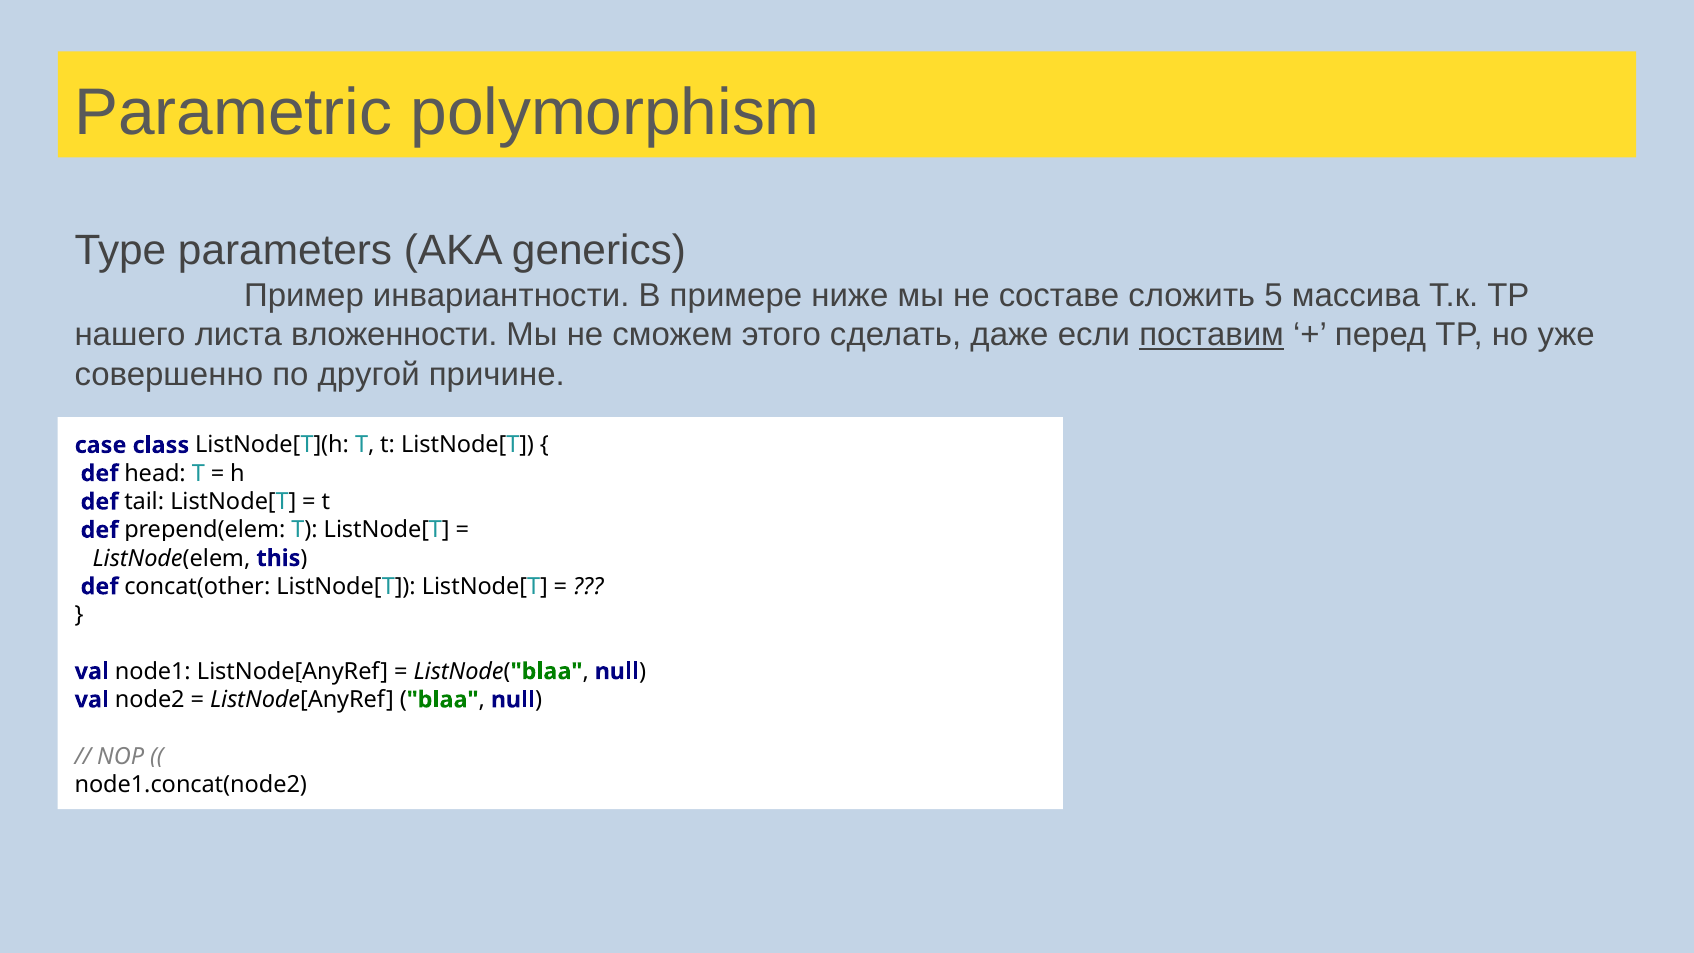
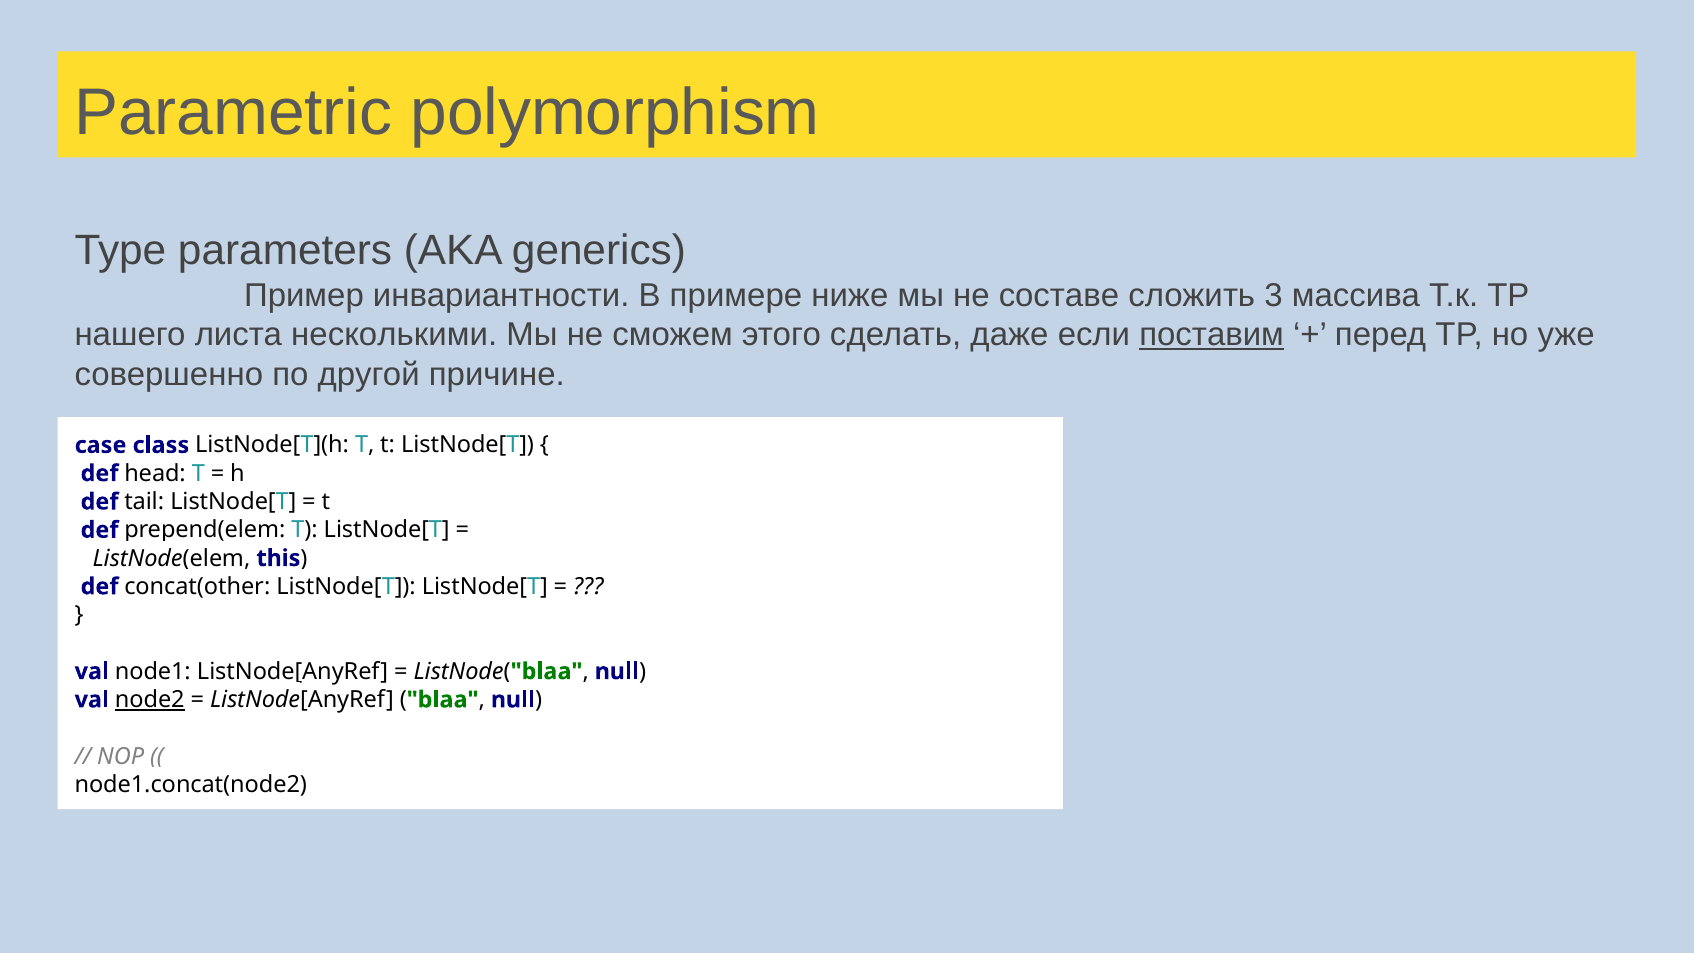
5: 5 -> 3
вложенности: вложенности -> несколькими
node2 underline: none -> present
